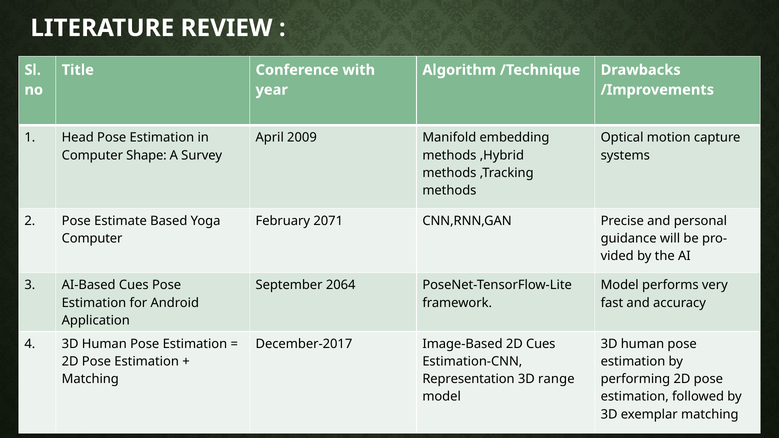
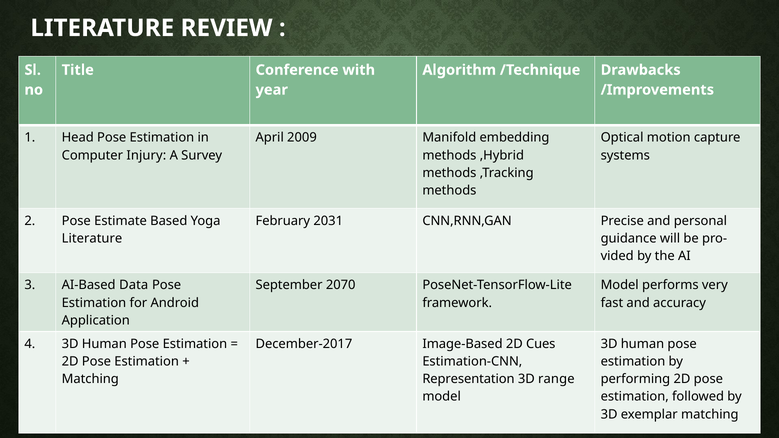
Shape: Shape -> Injury
2071: 2071 -> 2031
Computer at (92, 239): Computer -> Literature
AI-Based Cues: Cues -> Data
2064: 2064 -> 2070
